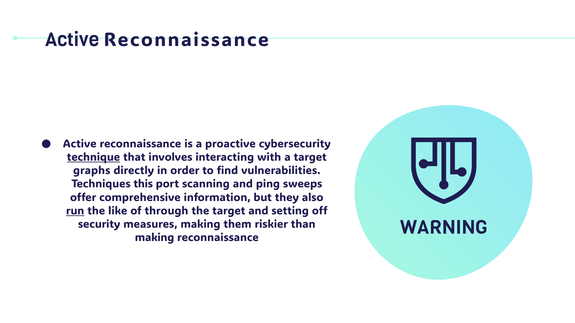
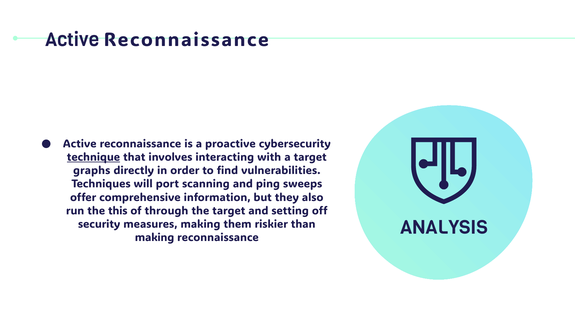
this: this -> will
run underline: present -> none
like: like -> this
WARNING: WARNING -> ANALYSIS
